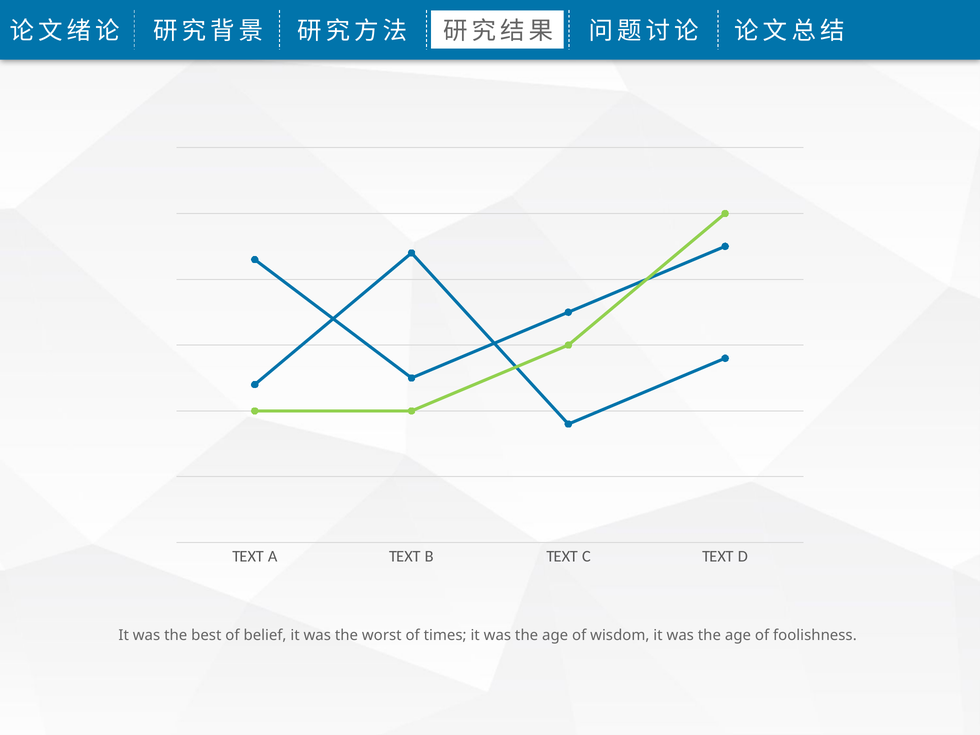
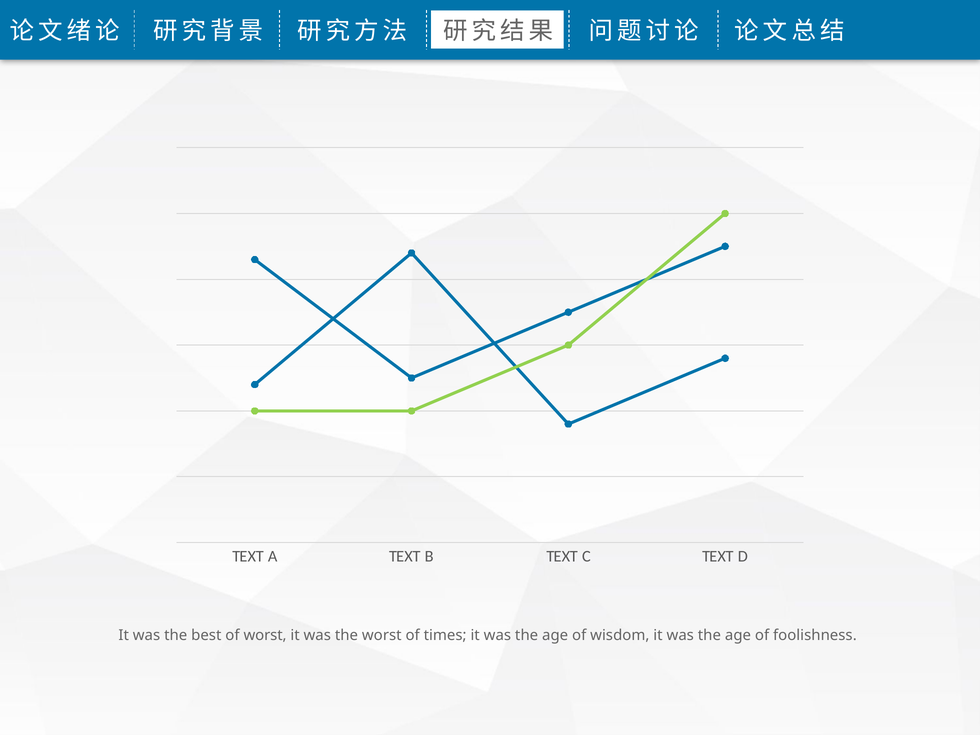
of belief: belief -> worst
